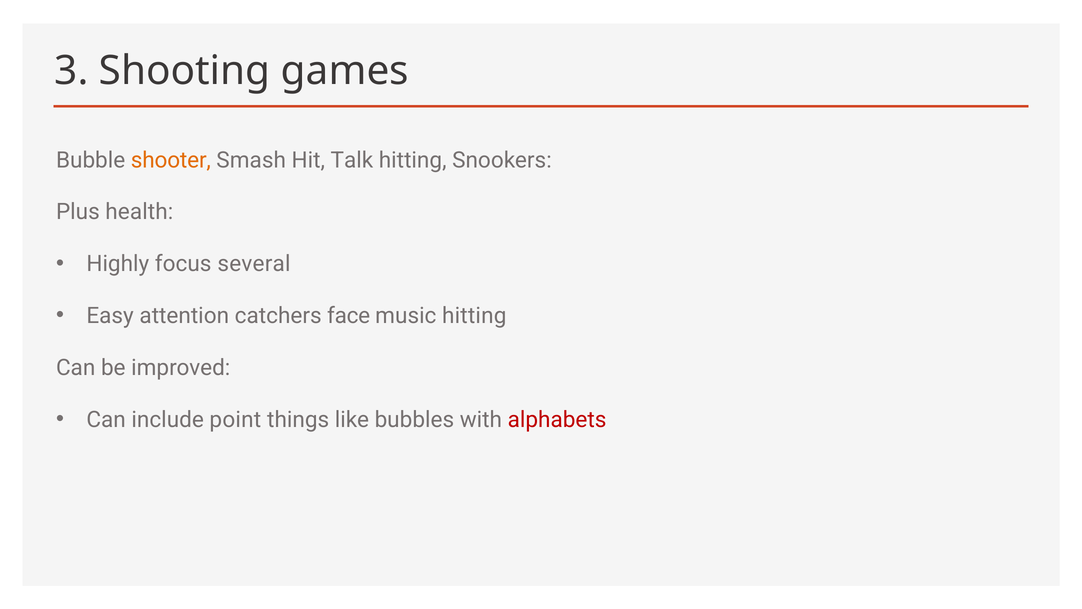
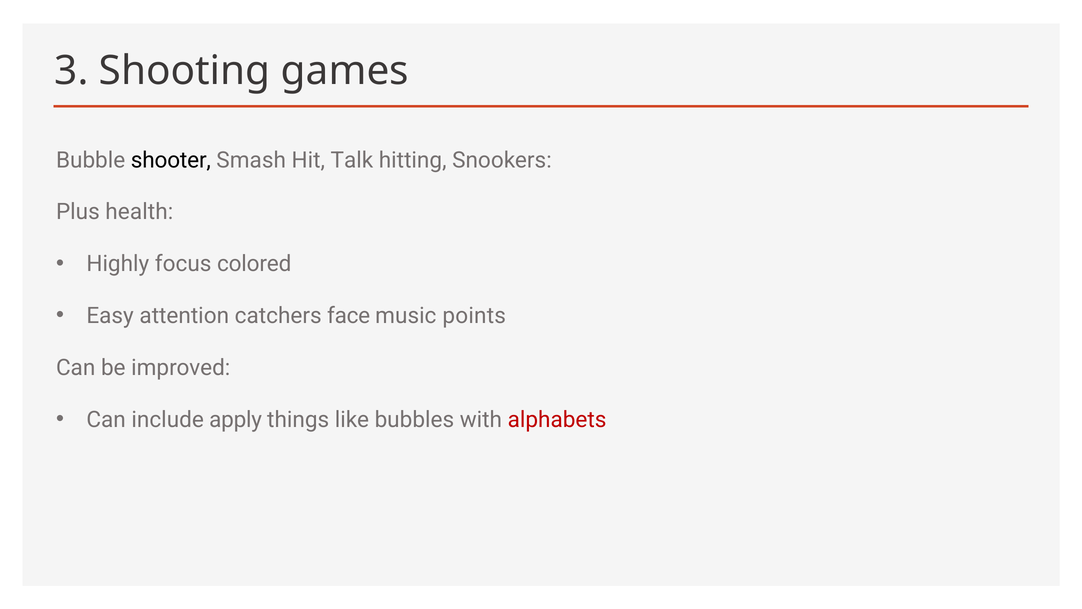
shooter colour: orange -> black
several: several -> colored
music hitting: hitting -> points
point: point -> apply
